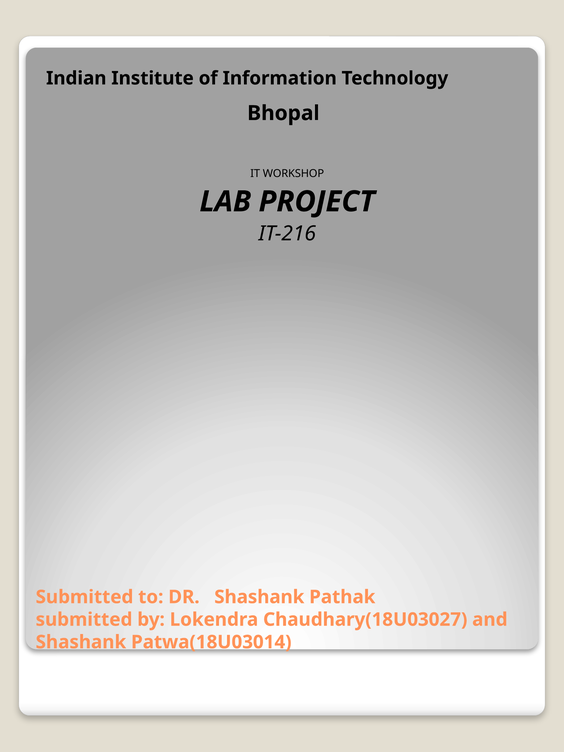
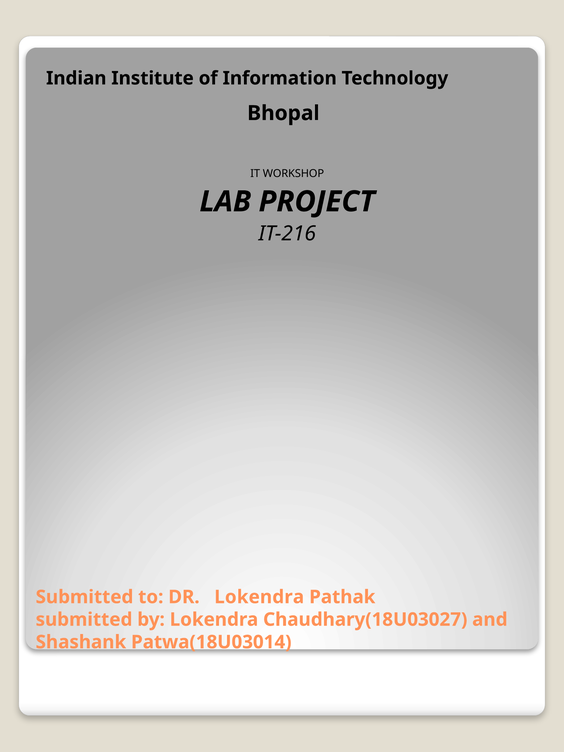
DR Shashank: Shashank -> Lokendra
